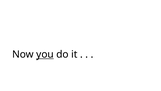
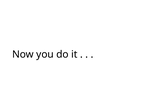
you underline: present -> none
